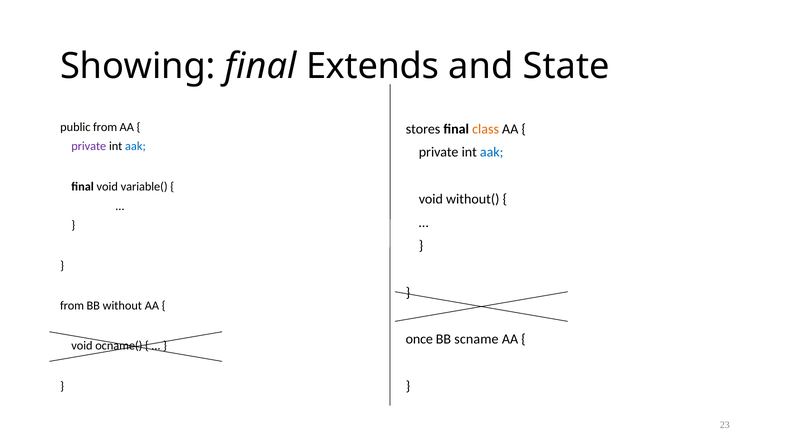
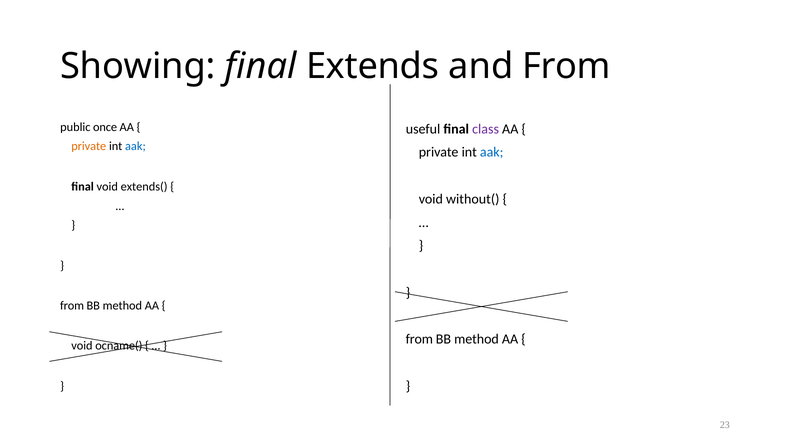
and State: State -> From
public from: from -> once
stores: stores -> useful
class colour: orange -> purple
private at (89, 146) colour: purple -> orange
variable(: variable( -> extends(
without at (122, 305): without -> method
once at (419, 339): once -> from
scname at (476, 339): scname -> method
